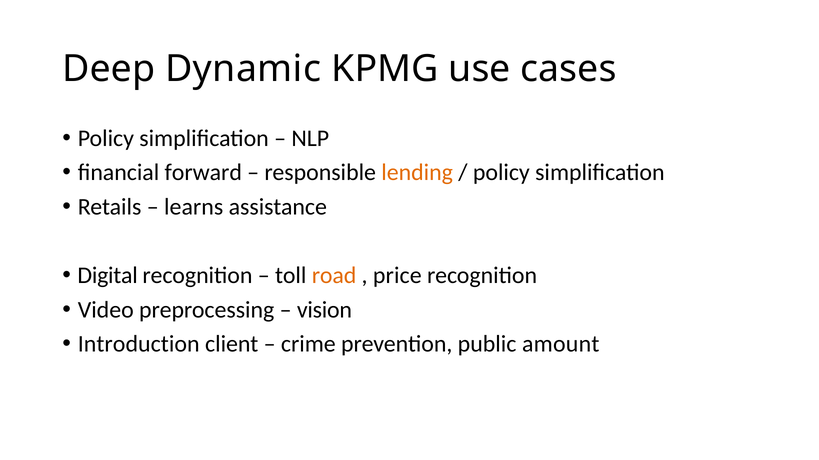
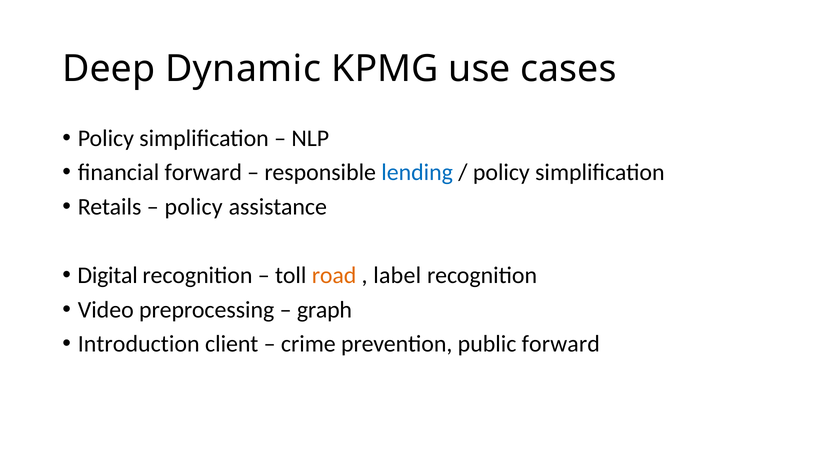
lending colour: orange -> blue
learns at (194, 207): learns -> policy
price: price -> label
vision: vision -> graph
public amount: amount -> forward
